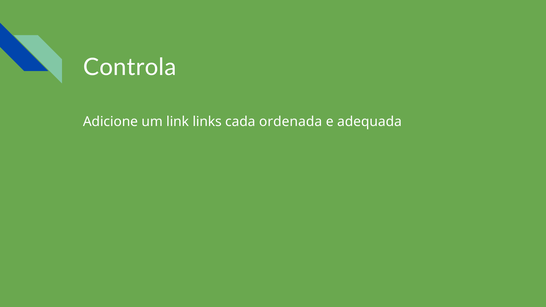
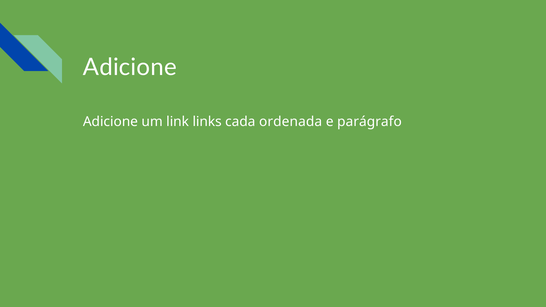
Controla at (130, 67): Controla -> Adicione
adequada: adequada -> parágrafo
